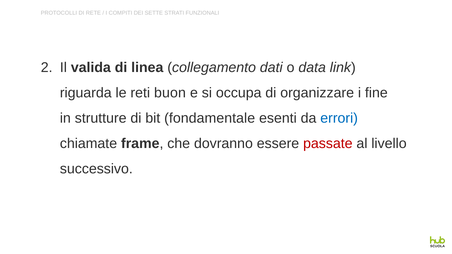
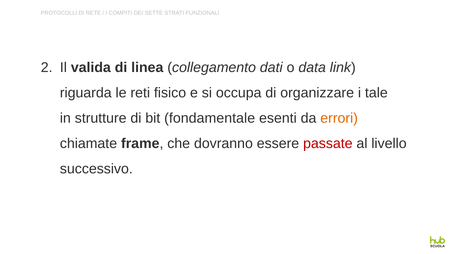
buon: buon -> fisico
fine: fine -> tale
errori colour: blue -> orange
